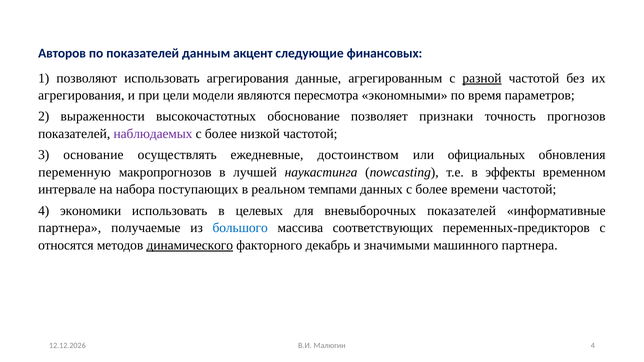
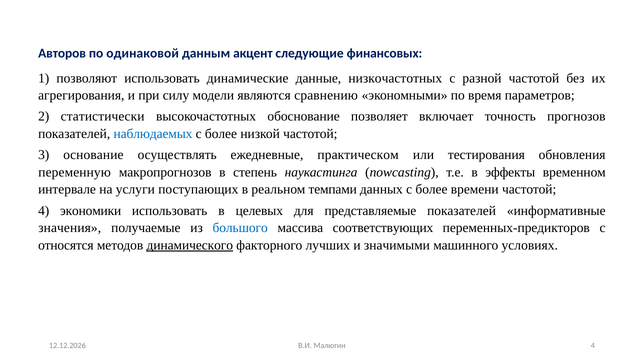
по показателей: показателей -> одинаковой
использовать агрегирования: агрегирования -> динамические
агрегированным: агрегированным -> низкочастотных
разной underline: present -> none
цели: цели -> силу
пересмотра: пересмотра -> сравнению
выраженности: выраженности -> статистически
признаки: признаки -> включает
наблюдаемых colour: purple -> blue
достоинством: достоинством -> практическом
официальных: официальных -> тестирования
лучшей: лучшей -> степень
набора: набора -> услуги
вневыборочных: вневыборочных -> представляемые
партнера at (70, 228): партнера -> значения
декабрь: декабрь -> лучших
машинного партнера: партнера -> условиях
